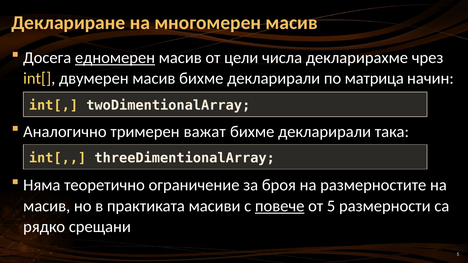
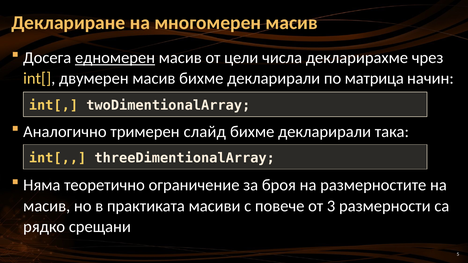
важат: важат -> слайд
повече underline: present -> none
от 5: 5 -> 3
